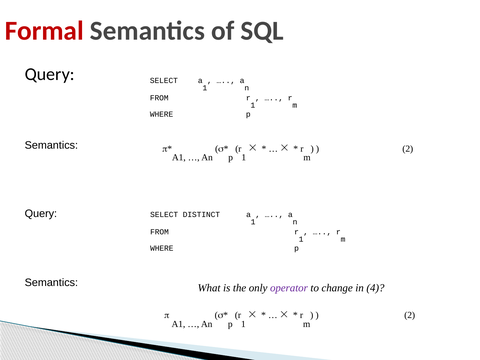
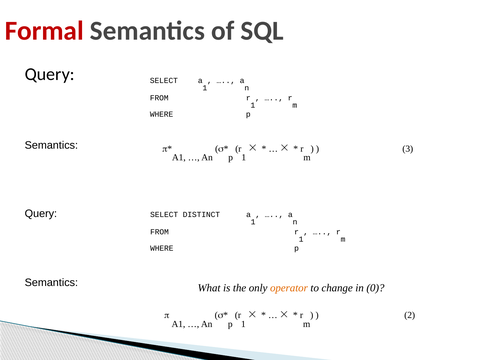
2 at (408, 149): 2 -> 3
operator colour: purple -> orange
4: 4 -> 0
